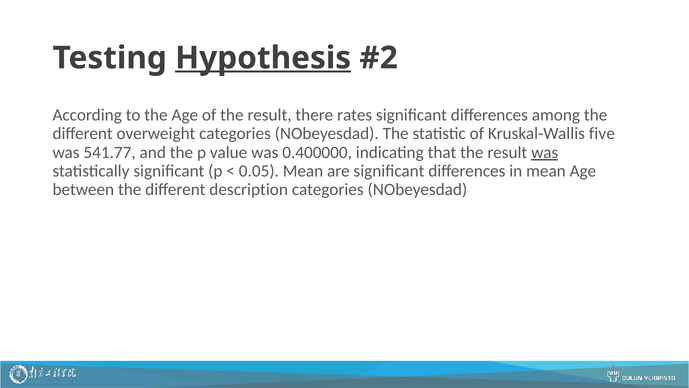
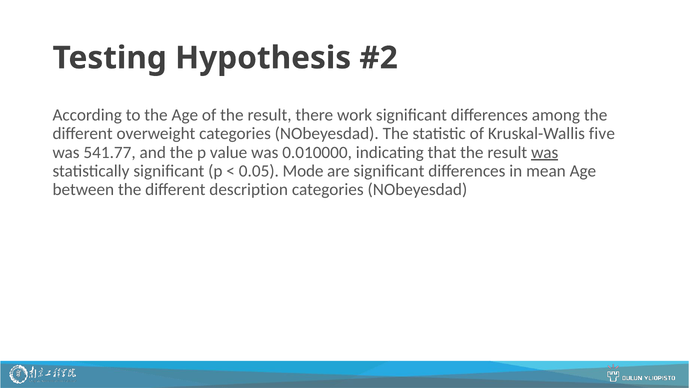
Hypothesis underline: present -> none
rates: rates -> work
0.400000: 0.400000 -> 0.010000
0.05 Mean: Mean -> Mode
